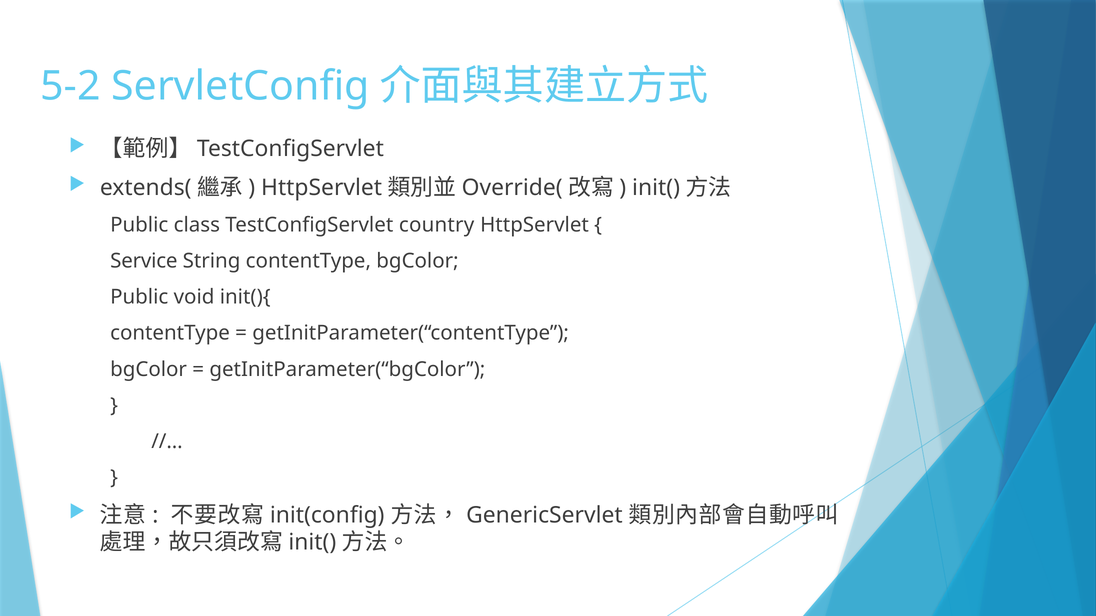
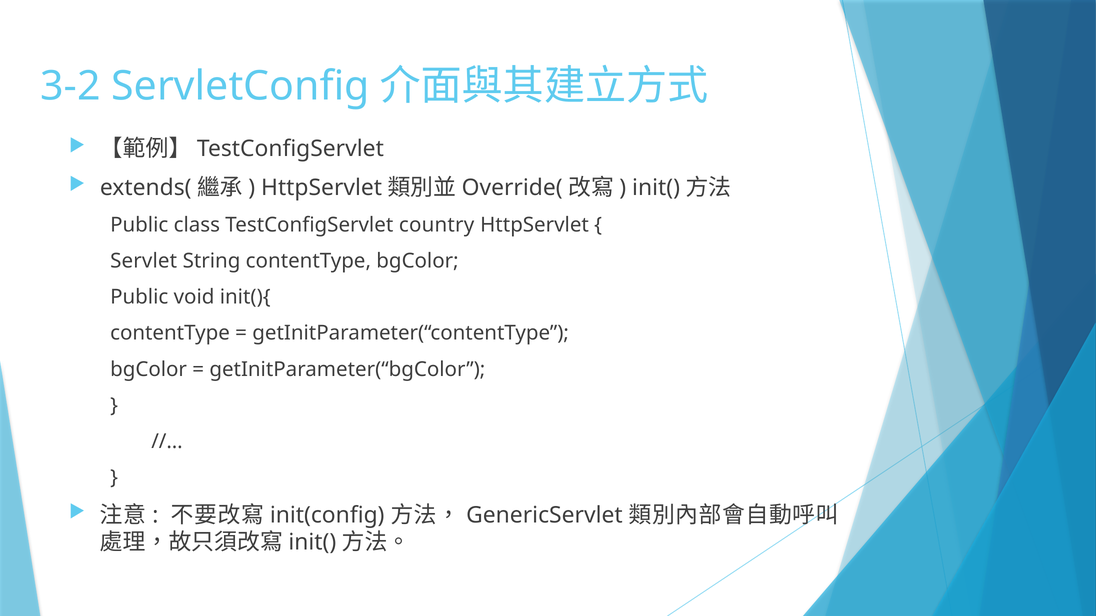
5-2: 5-2 -> 3-2
Service: Service -> Servlet
